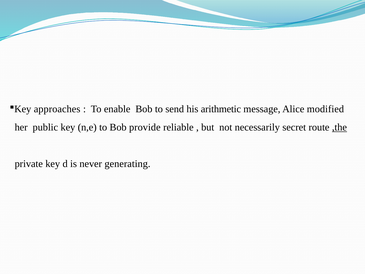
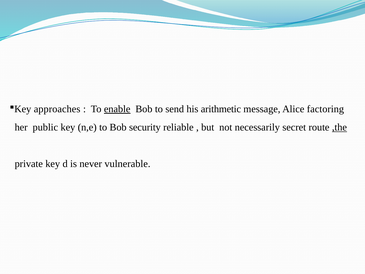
enable underline: none -> present
modified: modified -> factoring
provide: provide -> security
generating: generating -> vulnerable
